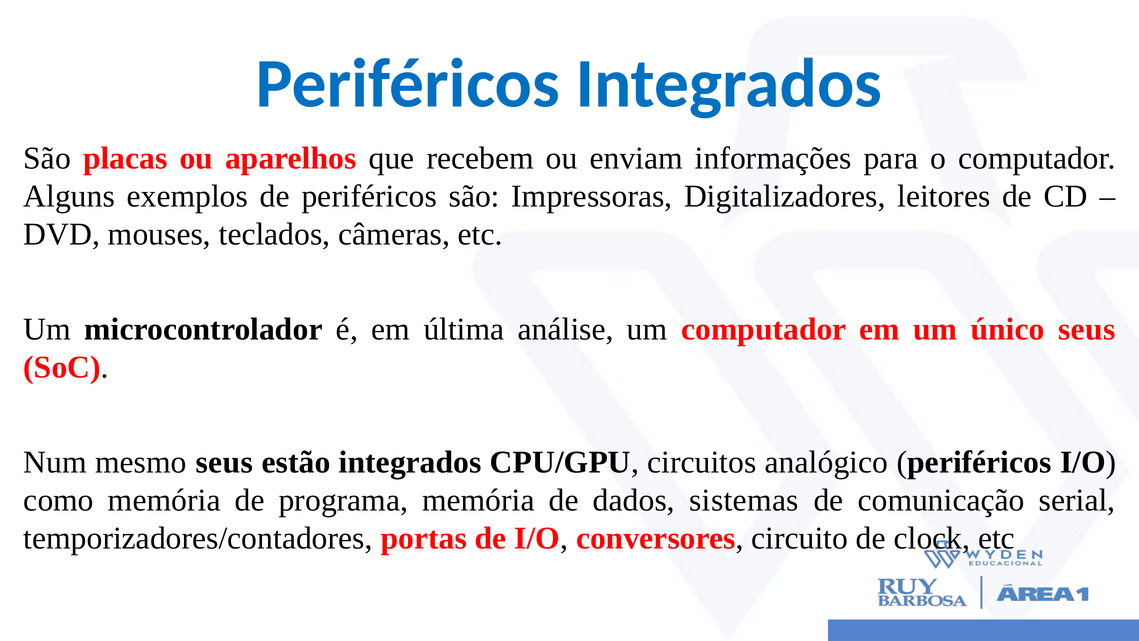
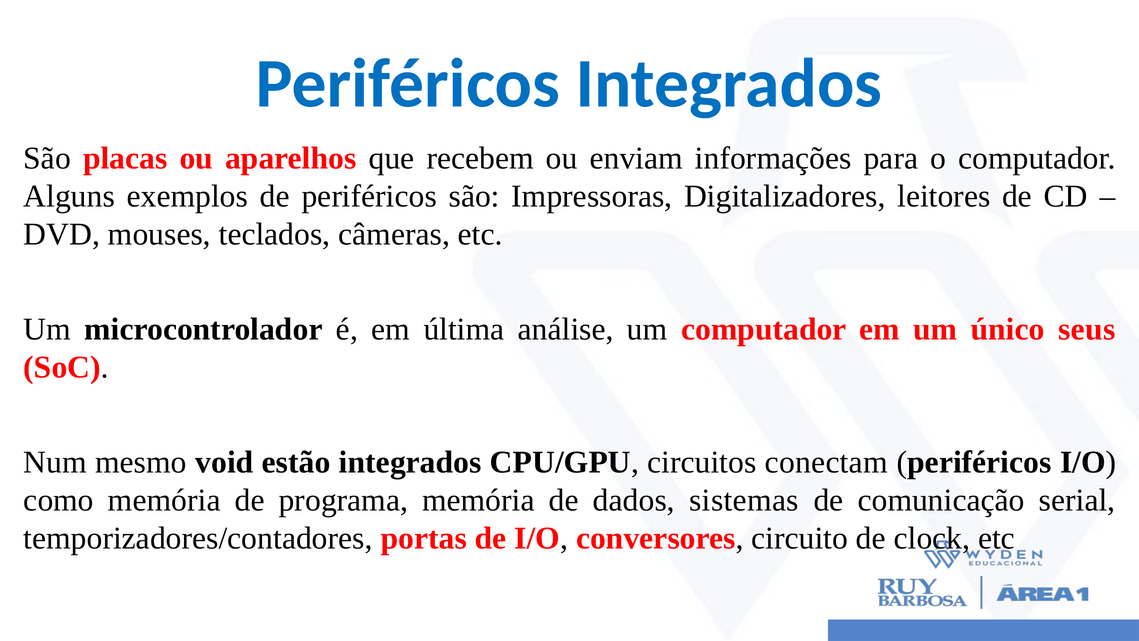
mesmo seus: seus -> void
analógico: analógico -> conectam
